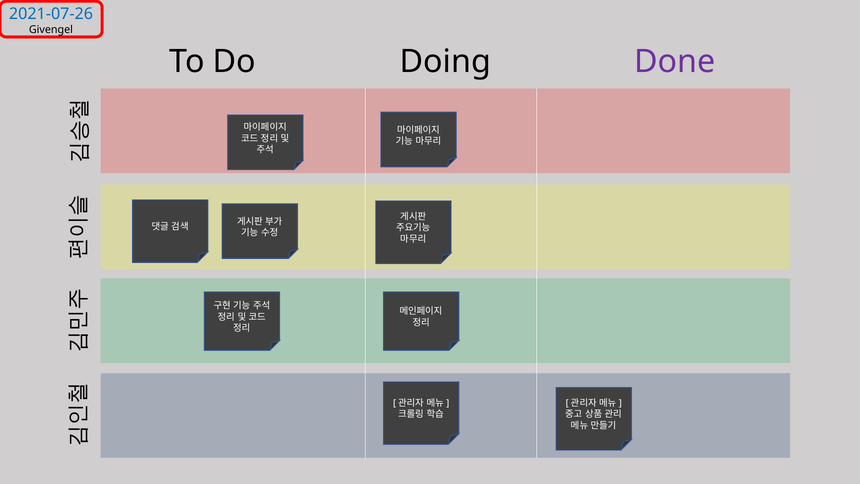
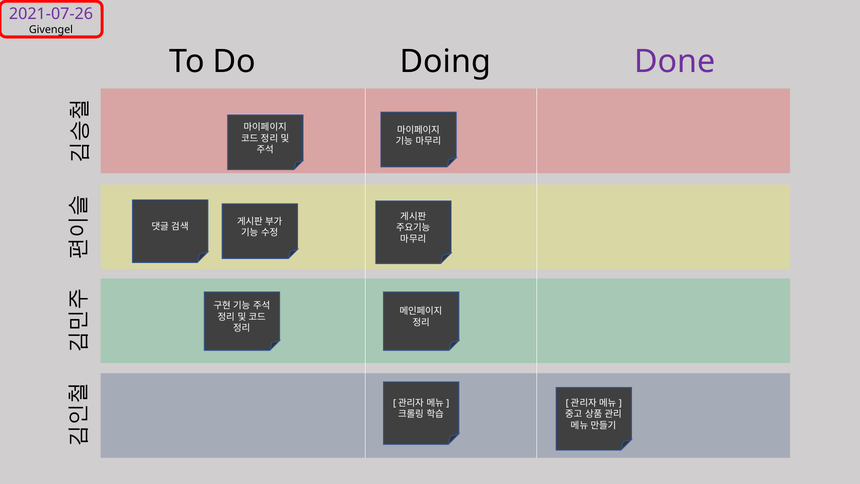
2021-07-26 colour: blue -> purple
